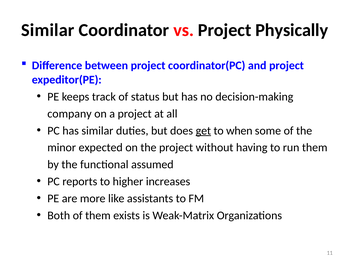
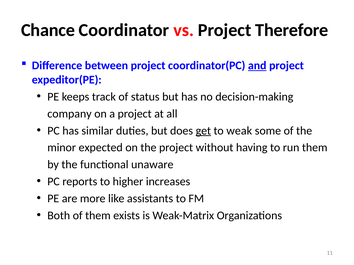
Similar at (48, 30): Similar -> Chance
Physically: Physically -> Therefore
and underline: none -> present
when: when -> weak
assumed: assumed -> unaware
